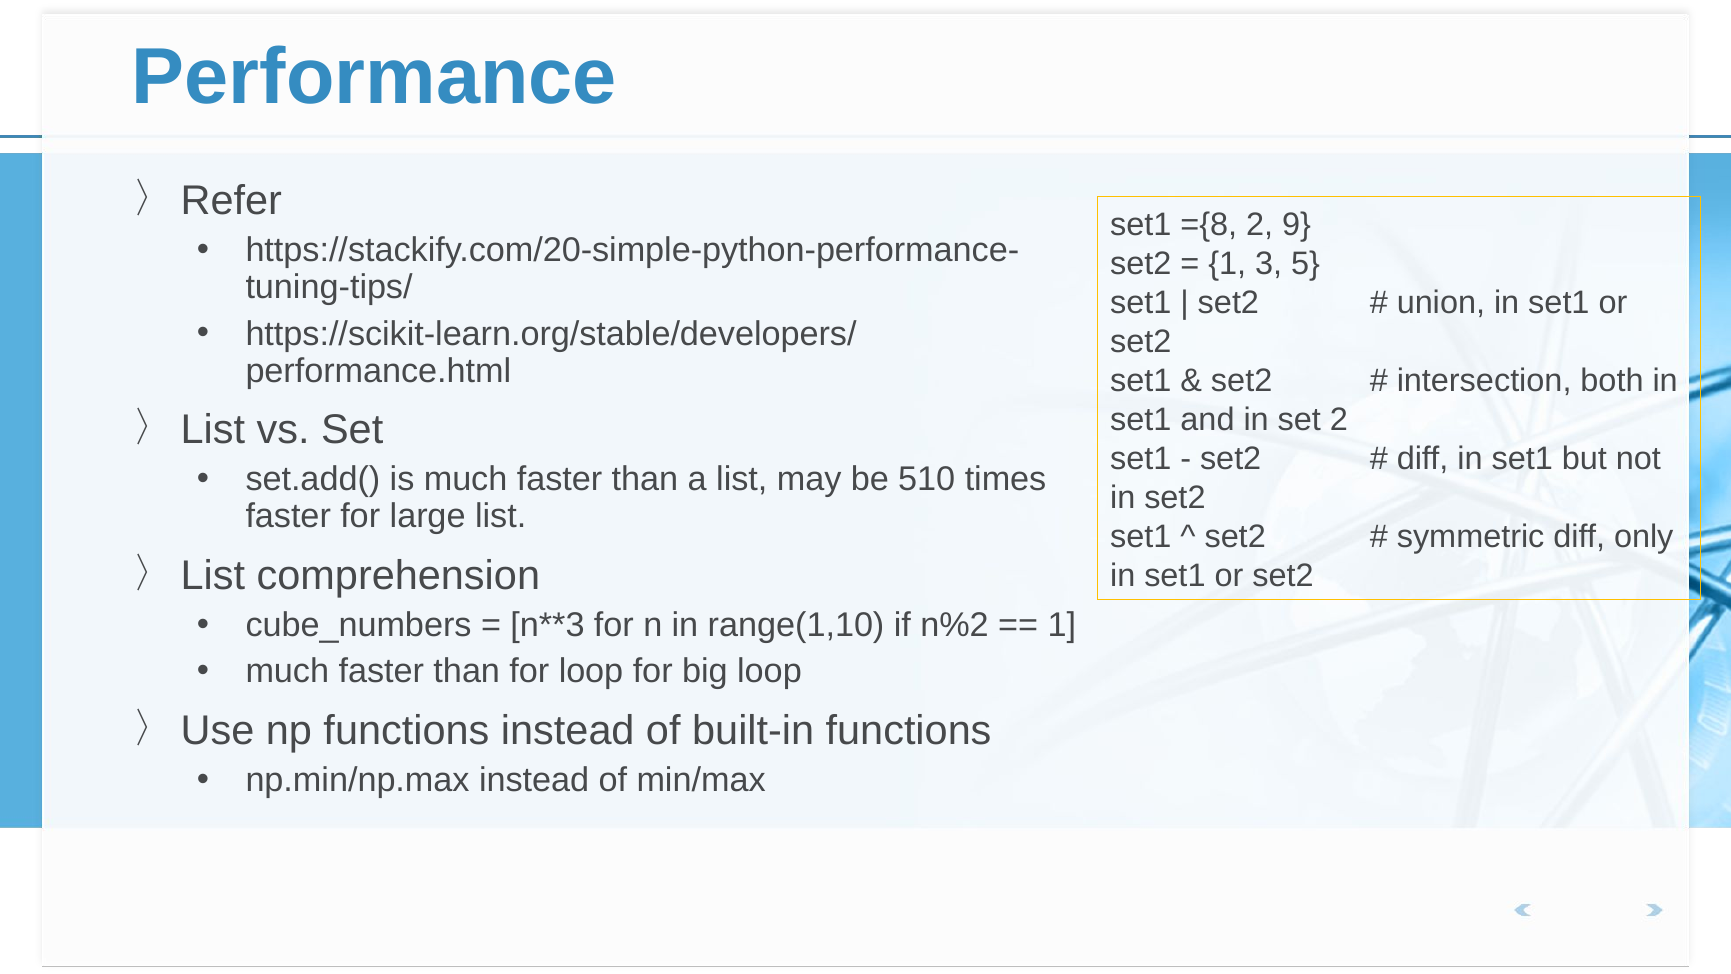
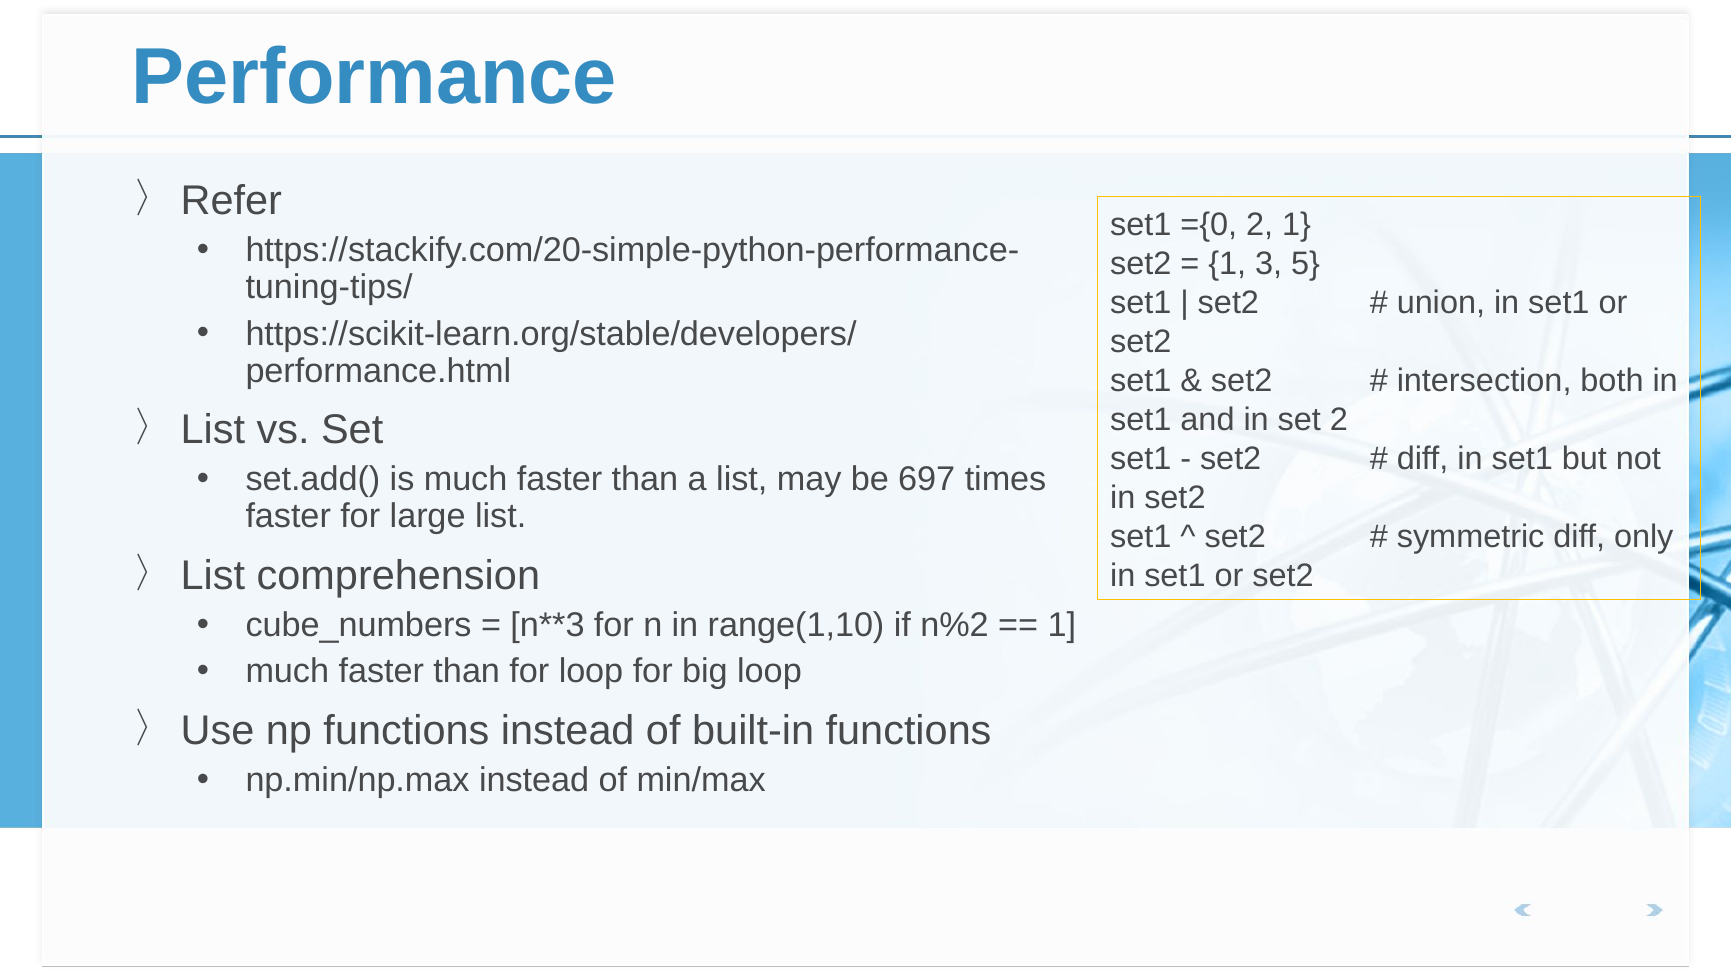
={8: ={8 -> ={0
2 9: 9 -> 1
510: 510 -> 697
